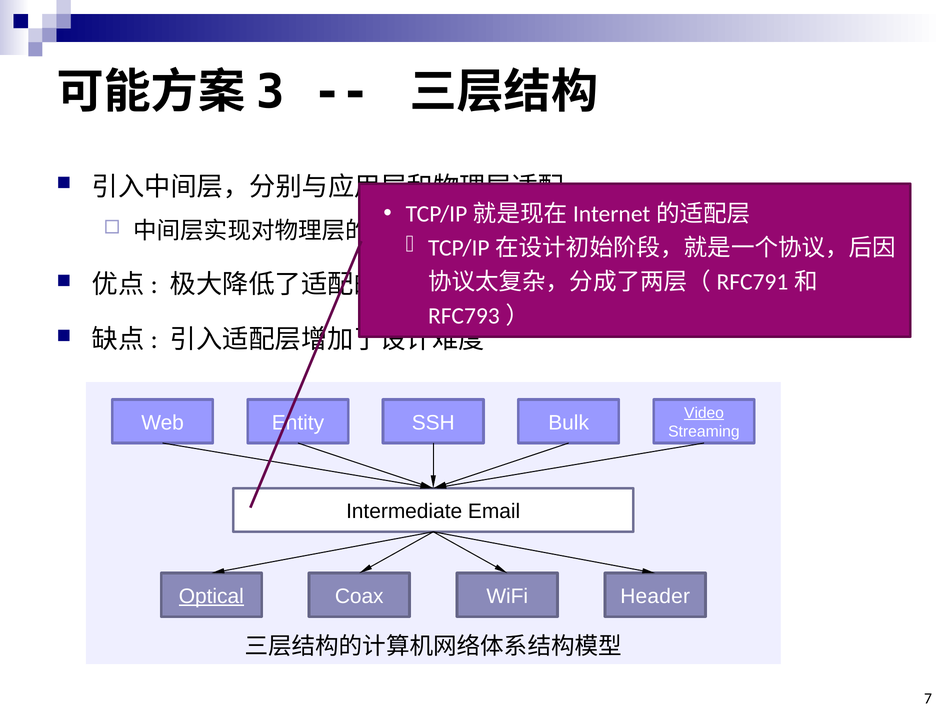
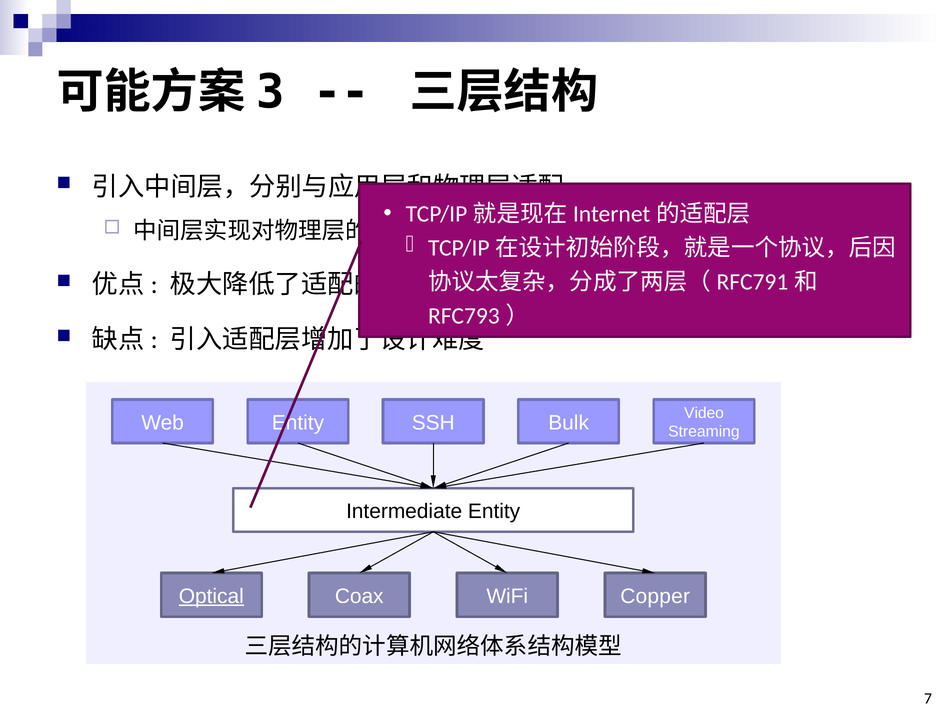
Video underline: present -> none
Intermediate Email: Email -> Entity
Header: Header -> Copper
